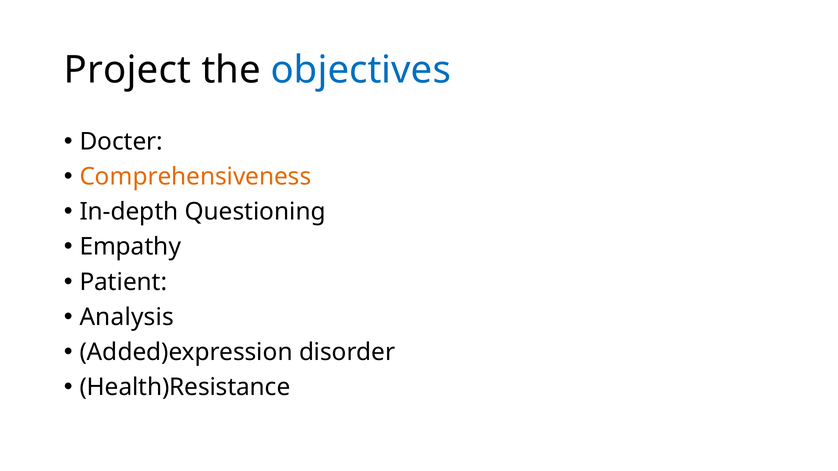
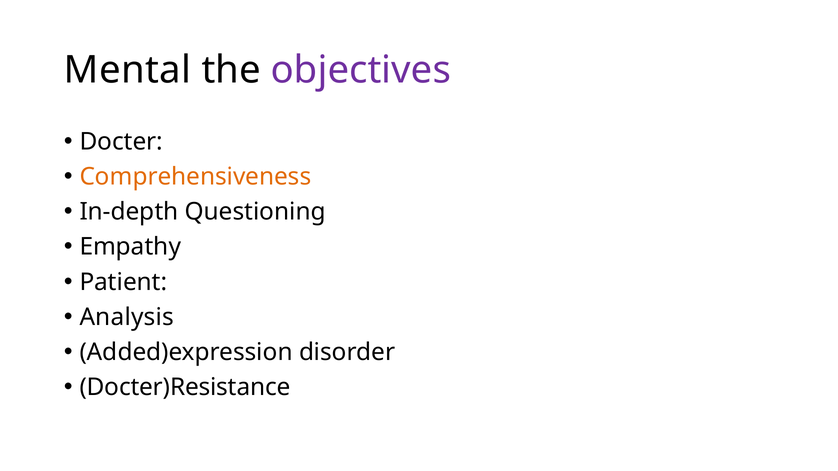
Project: Project -> Mental
objectives colour: blue -> purple
Health)Resistance: Health)Resistance -> Docter)Resistance
